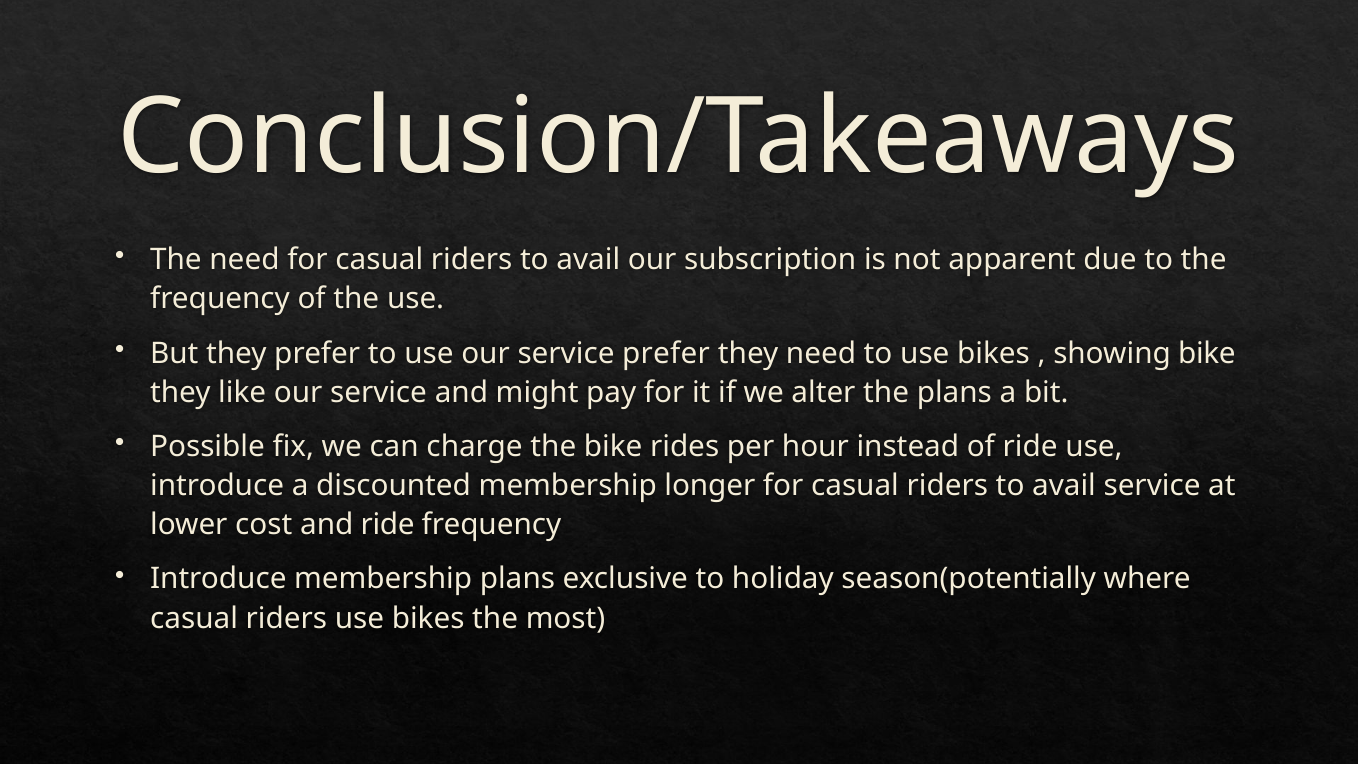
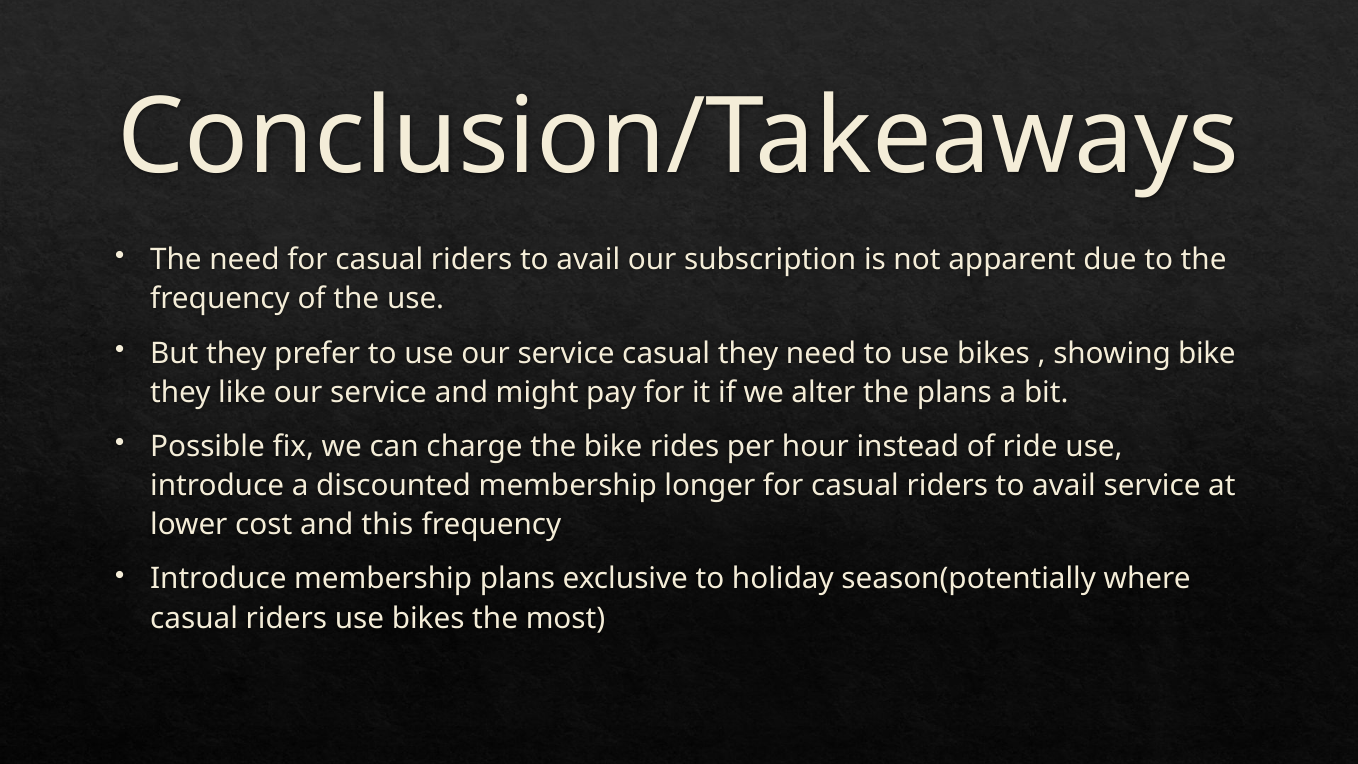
service prefer: prefer -> casual
and ride: ride -> this
